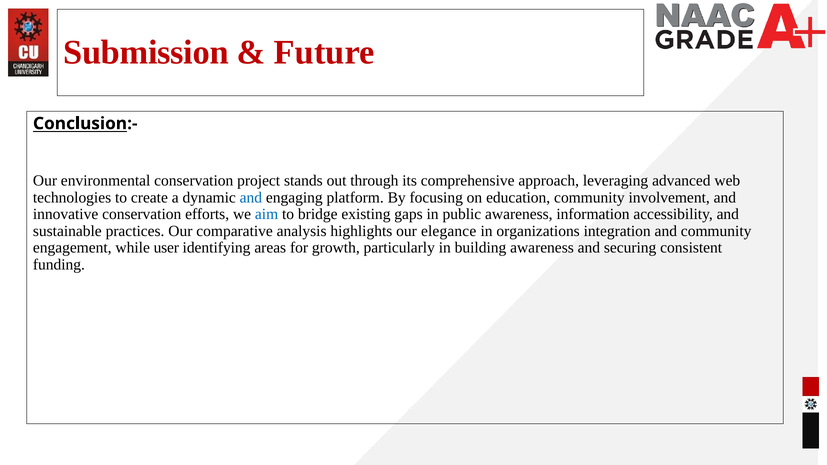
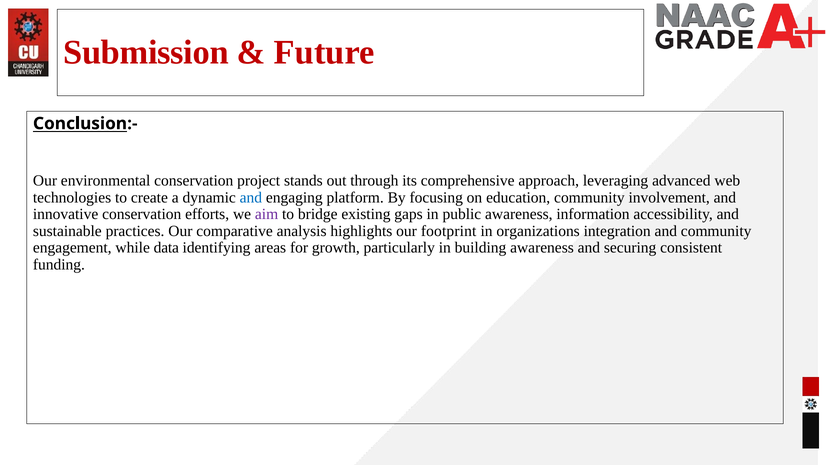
aim colour: blue -> purple
elegance: elegance -> footprint
user: user -> data
